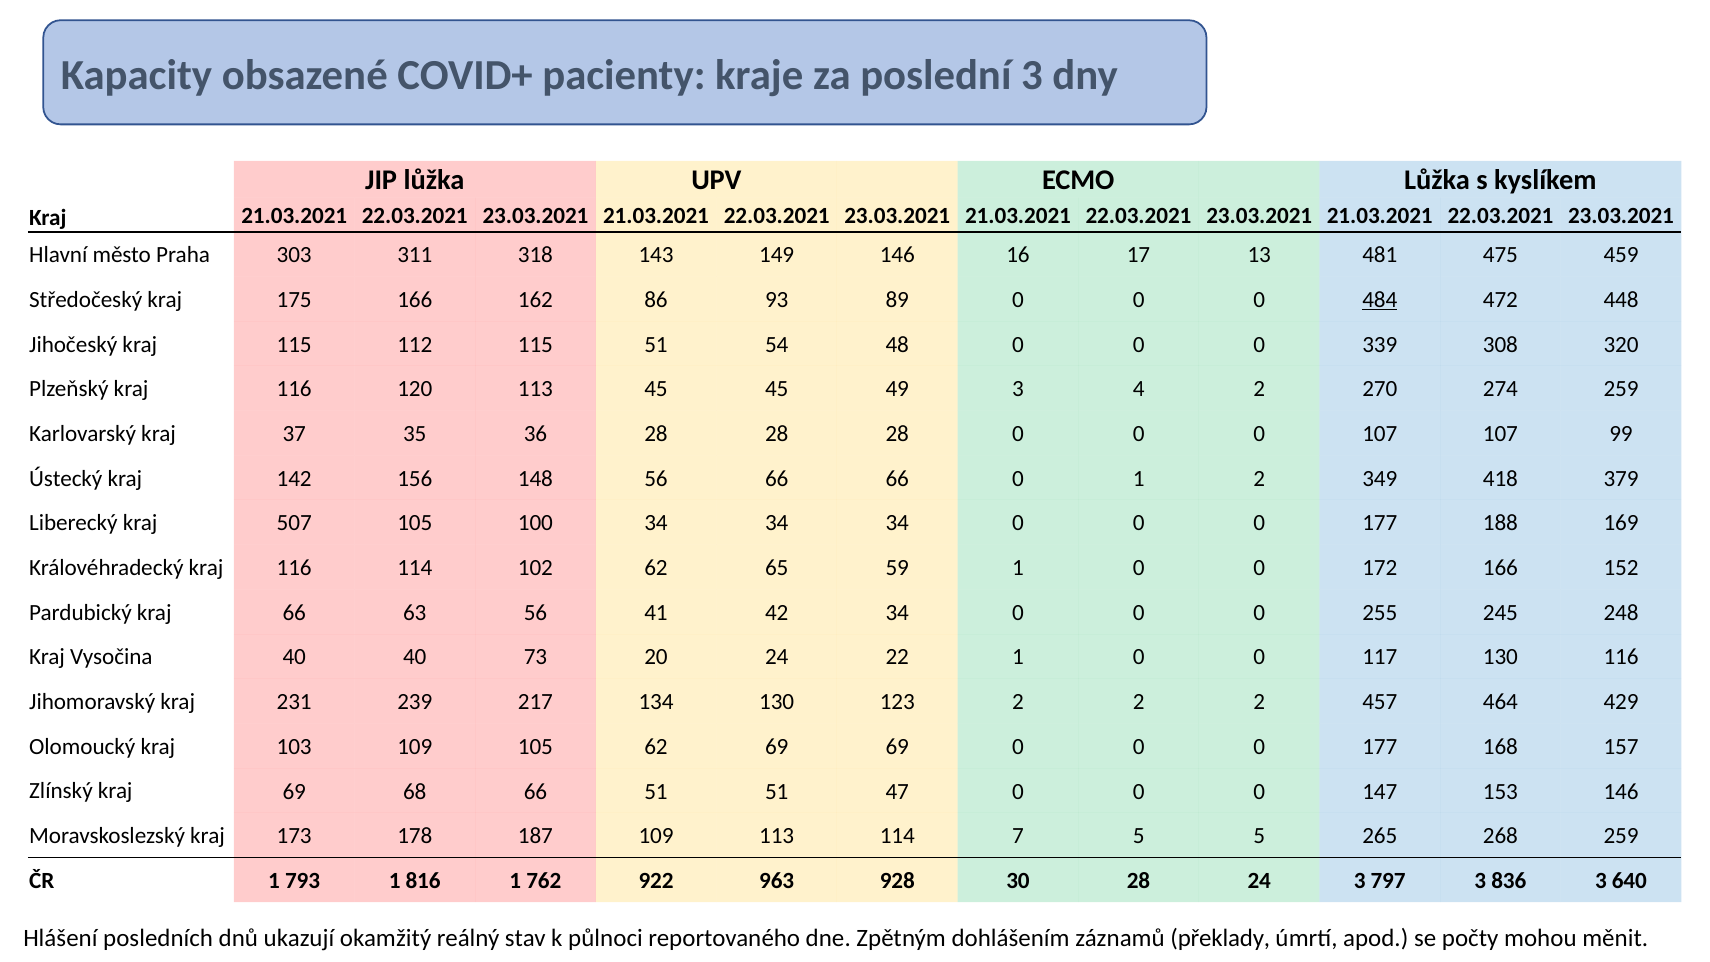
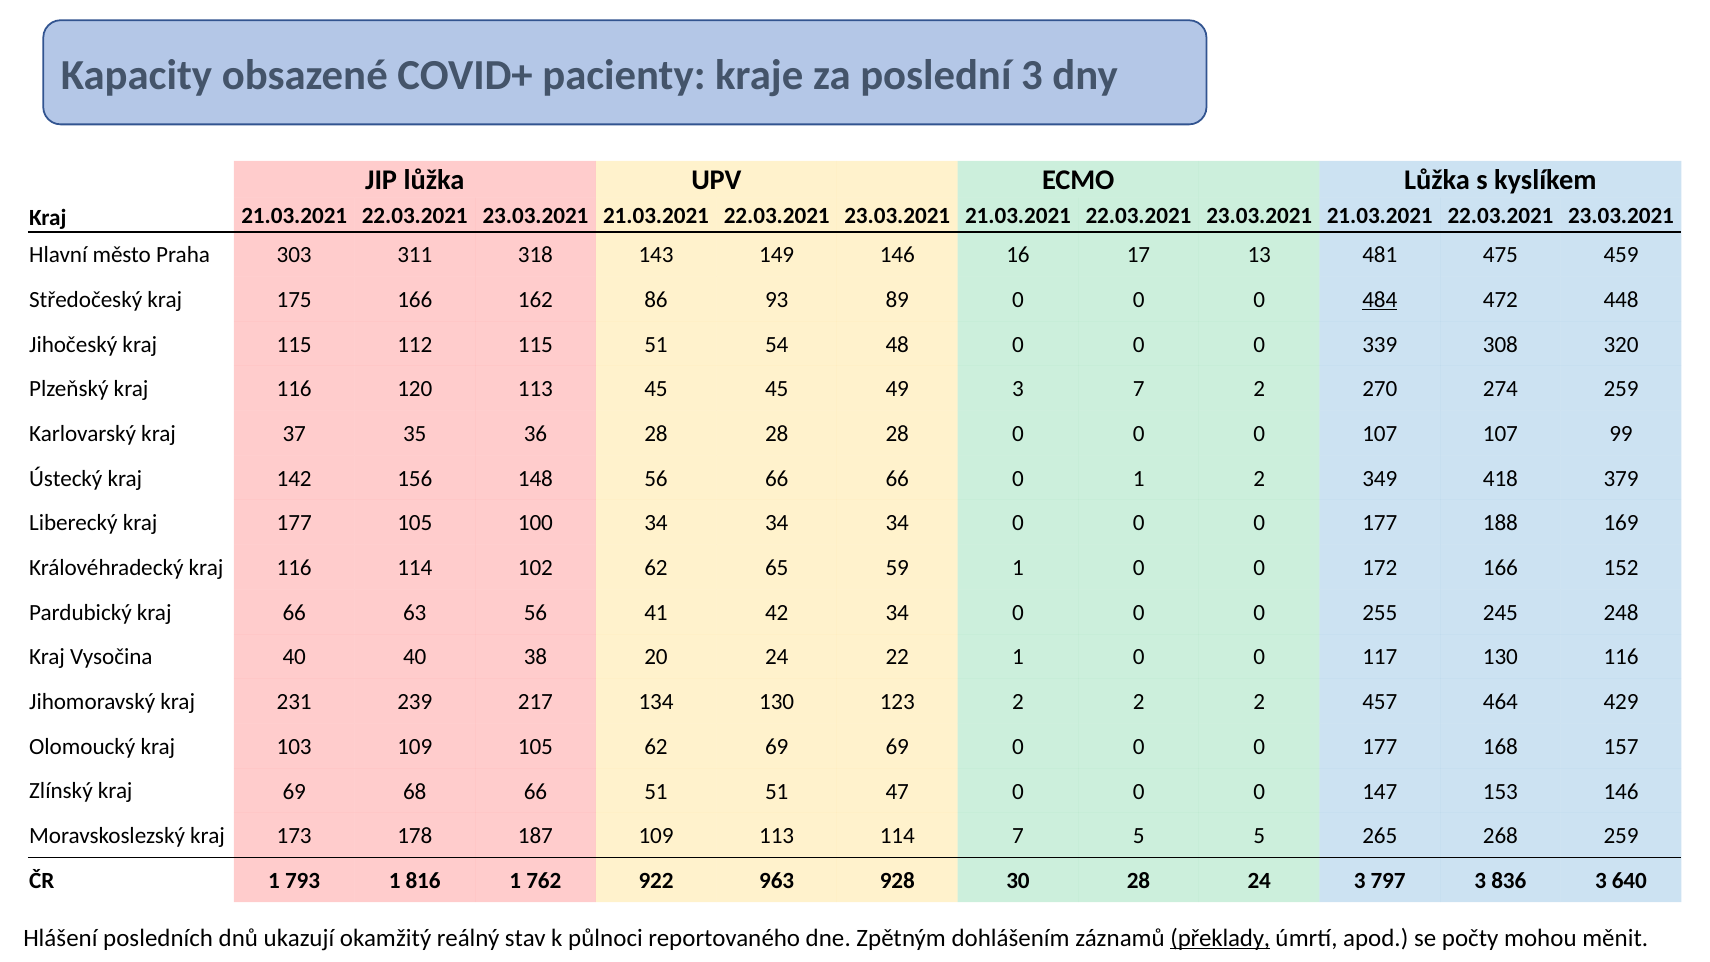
3 4: 4 -> 7
kraj 507: 507 -> 177
73: 73 -> 38
překlady underline: none -> present
